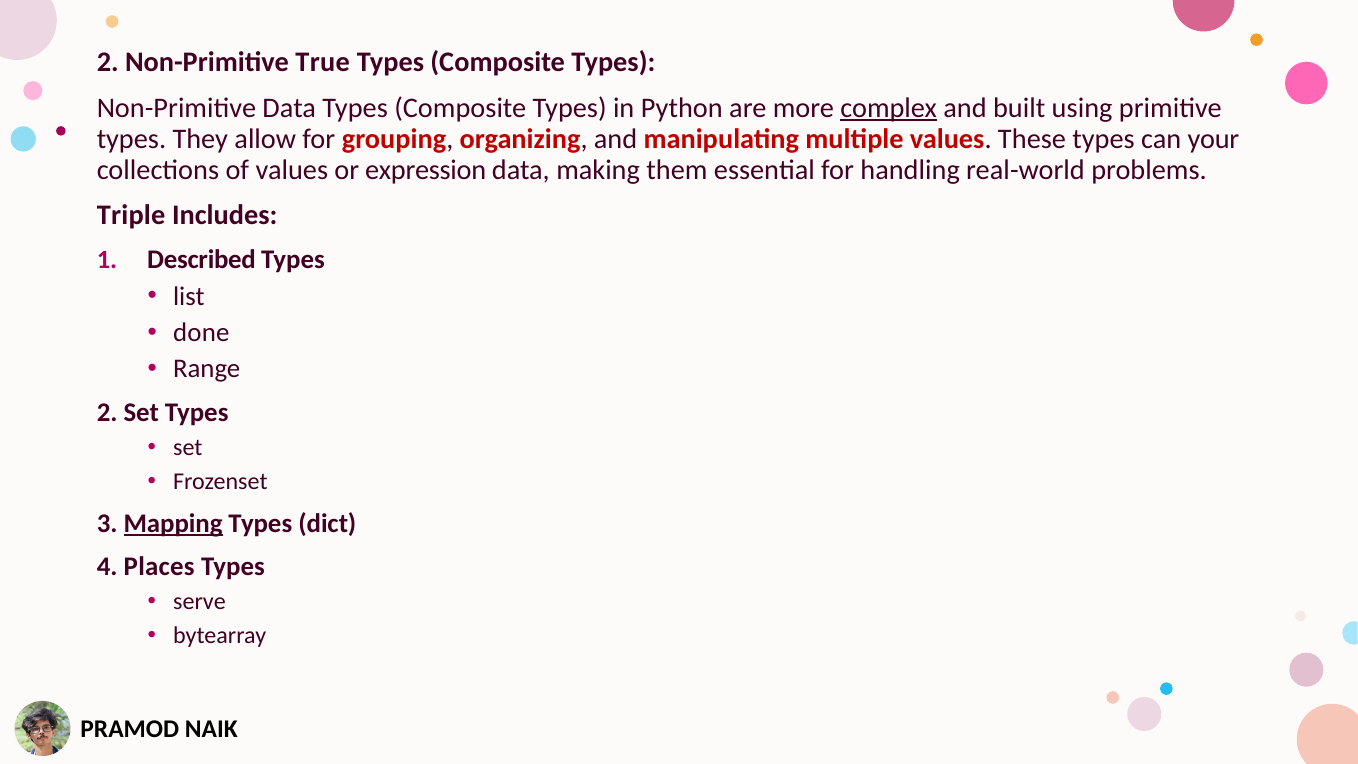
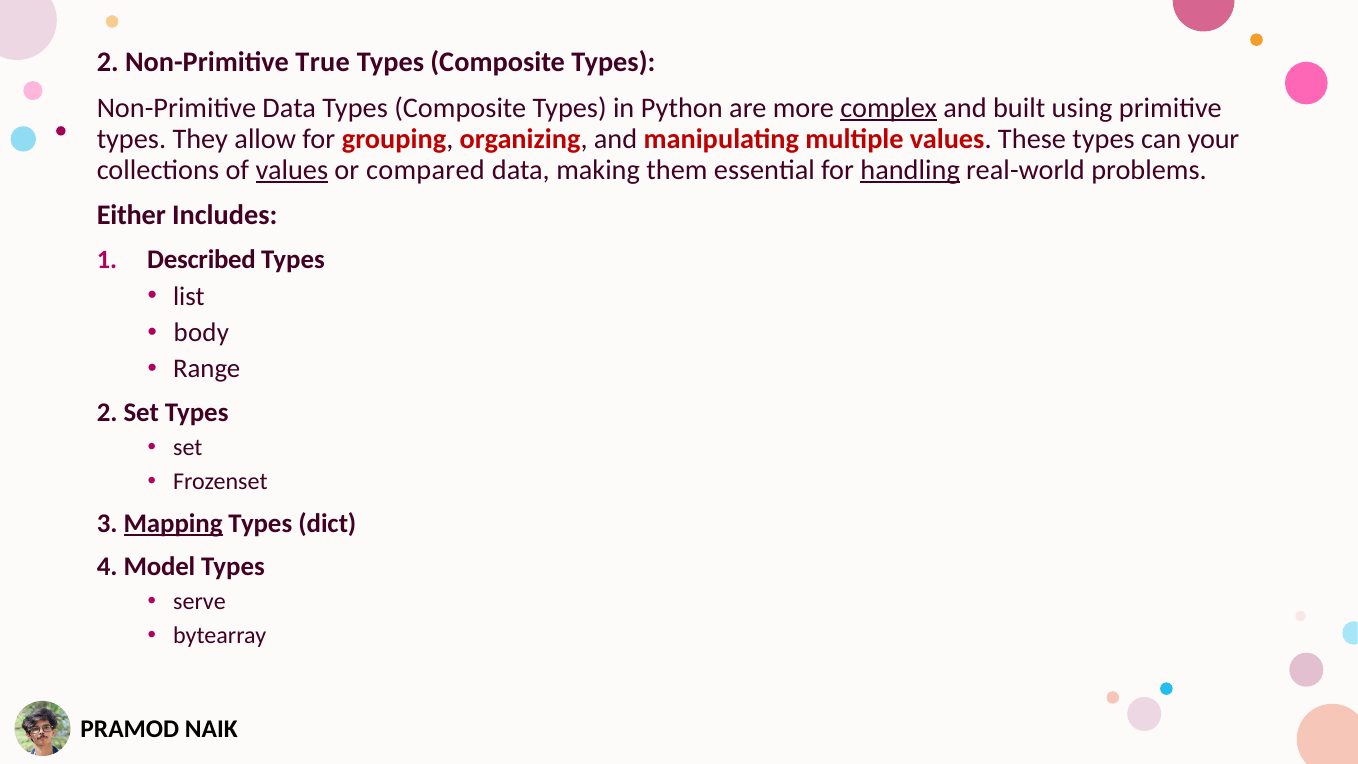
values at (292, 170) underline: none -> present
expression: expression -> compared
handling underline: none -> present
Triple: Triple -> Either
done: done -> body
Places: Places -> Model
